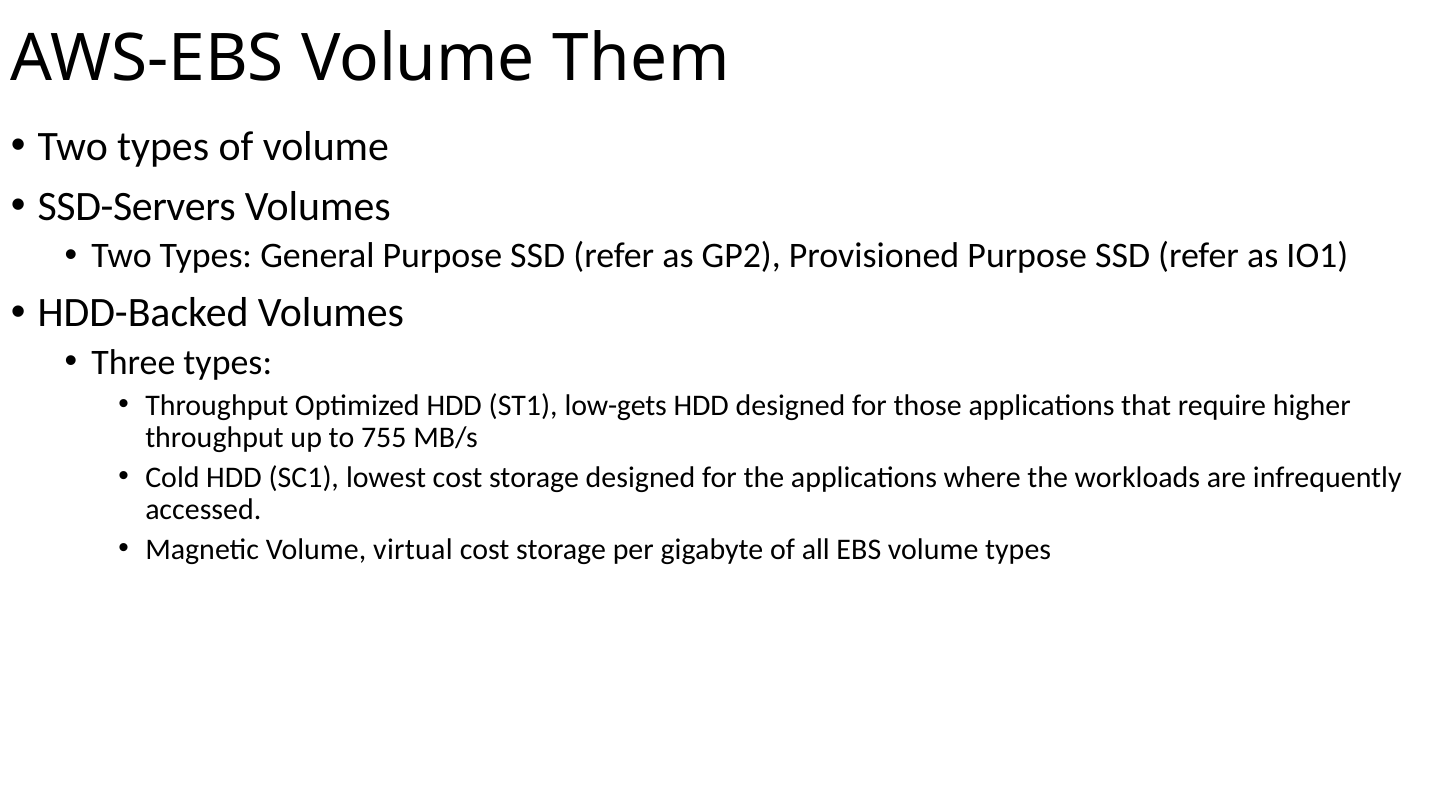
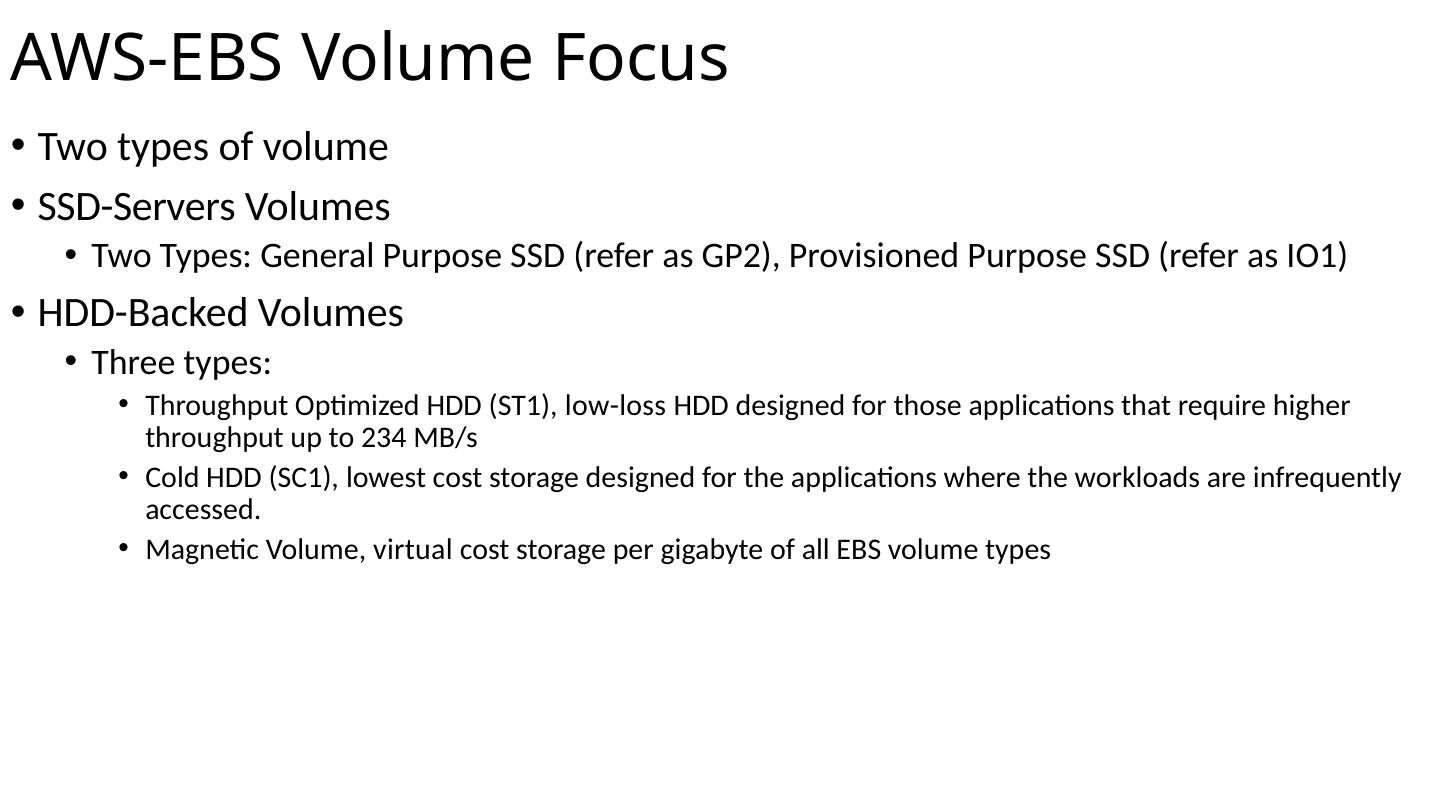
Them: Them -> Focus
low-gets: low-gets -> low-loss
755: 755 -> 234
